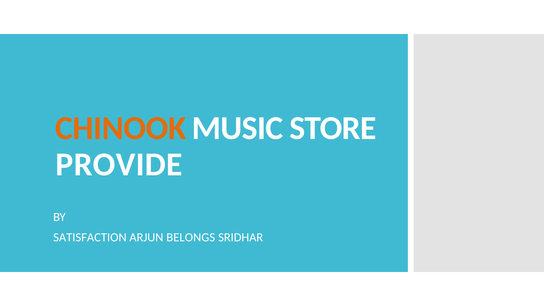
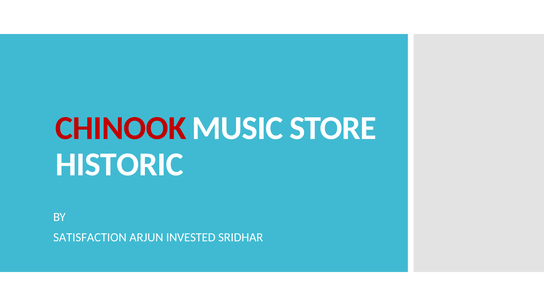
CHINOOK colour: orange -> red
PROVIDE: PROVIDE -> HISTORIC
BELONGS: BELONGS -> INVESTED
